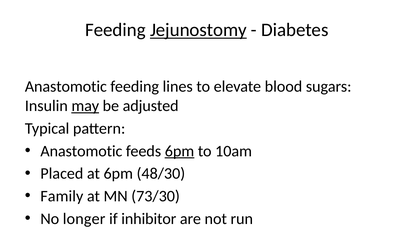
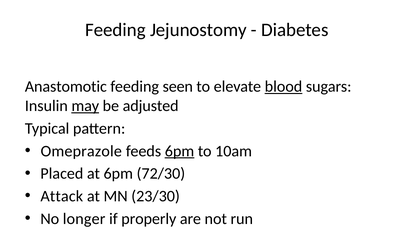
Jejunostomy underline: present -> none
lines: lines -> seen
blood underline: none -> present
Anastomotic at (81, 151): Anastomotic -> Omeprazole
48/30: 48/30 -> 72/30
Family: Family -> Attack
73/30: 73/30 -> 23/30
inhibitor: inhibitor -> properly
